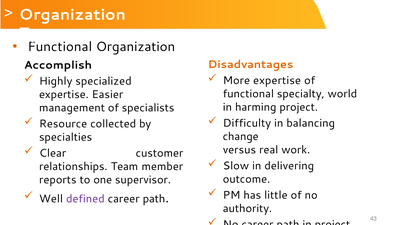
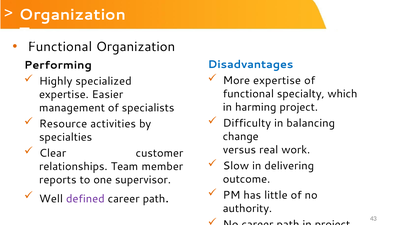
Disadvantages colour: orange -> blue
Accomplish: Accomplish -> Performing
world: world -> which
collected: collected -> activities
